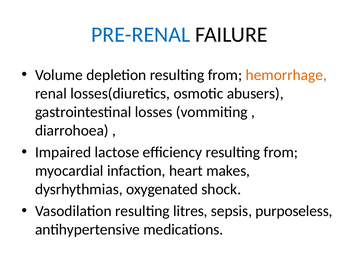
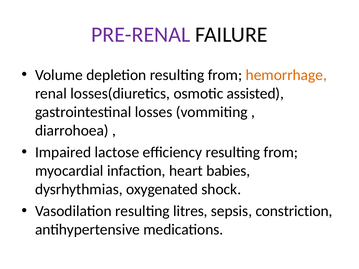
PRE-RENAL colour: blue -> purple
abusers: abusers -> assisted
makes: makes -> babies
purposeless: purposeless -> constriction
